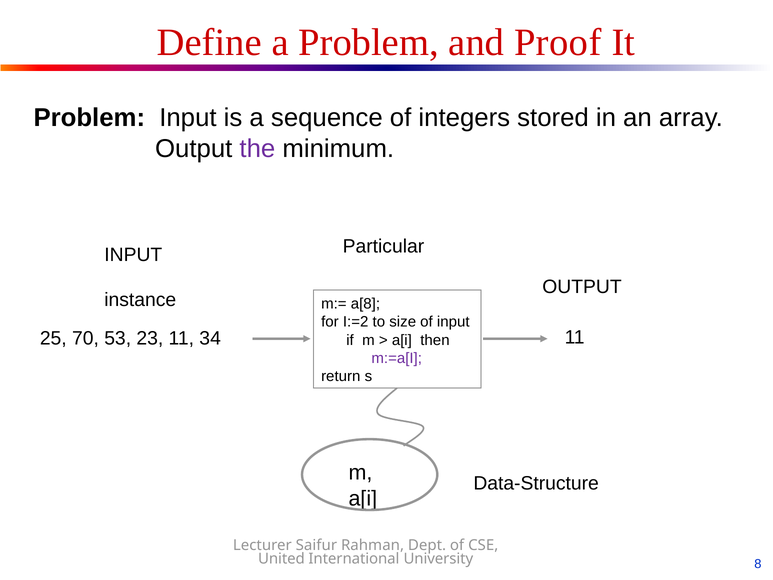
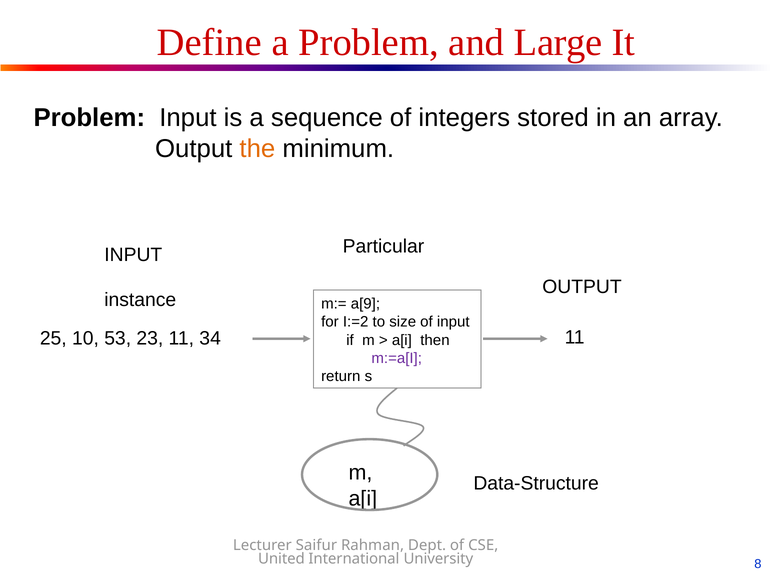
Proof: Proof -> Large
the colour: purple -> orange
a[8: a[8 -> a[9
70: 70 -> 10
